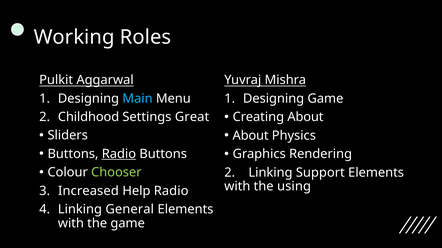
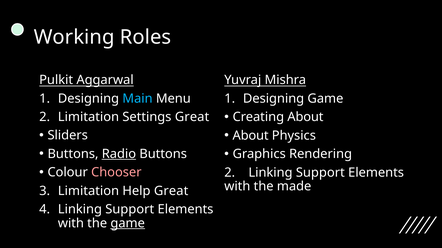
2 Childhood: Childhood -> Limitation
Chooser colour: light green -> pink
using: using -> made
Increased at (88, 191): Increased -> Limitation
Help Radio: Radio -> Great
General at (130, 210): General -> Support
game at (128, 224) underline: none -> present
